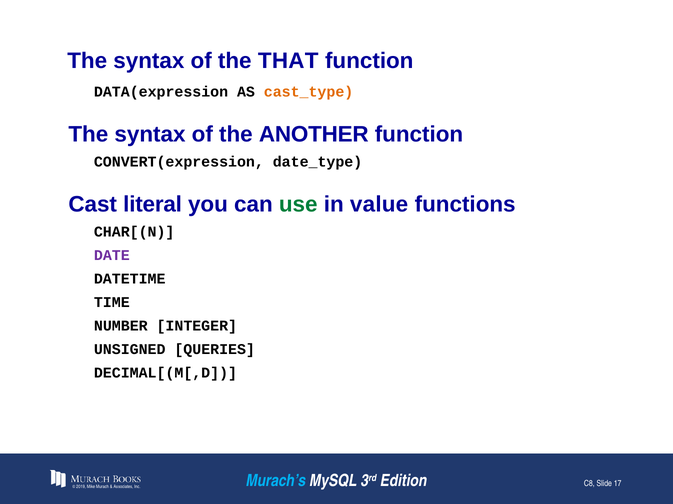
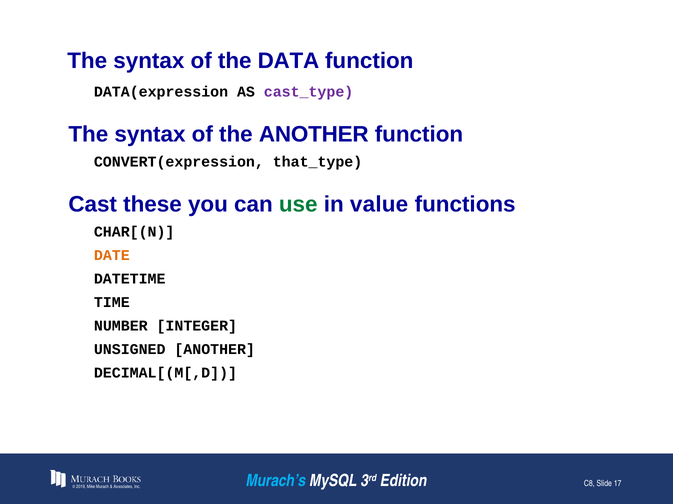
THAT: THAT -> DATA
cast_type colour: orange -> purple
date_type: date_type -> that_type
literal: literal -> these
DATE colour: purple -> orange
UNSIGNED QUERIES: QUERIES -> ANOTHER
